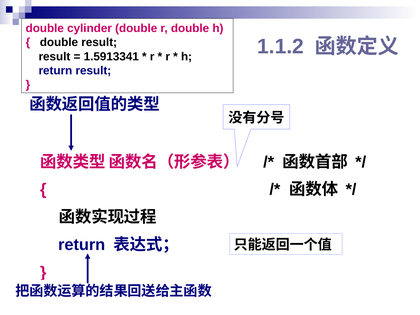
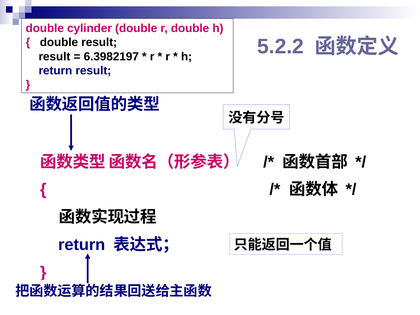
1.1.2: 1.1.2 -> 5.2.2
1.5913341: 1.5913341 -> 6.3982197
